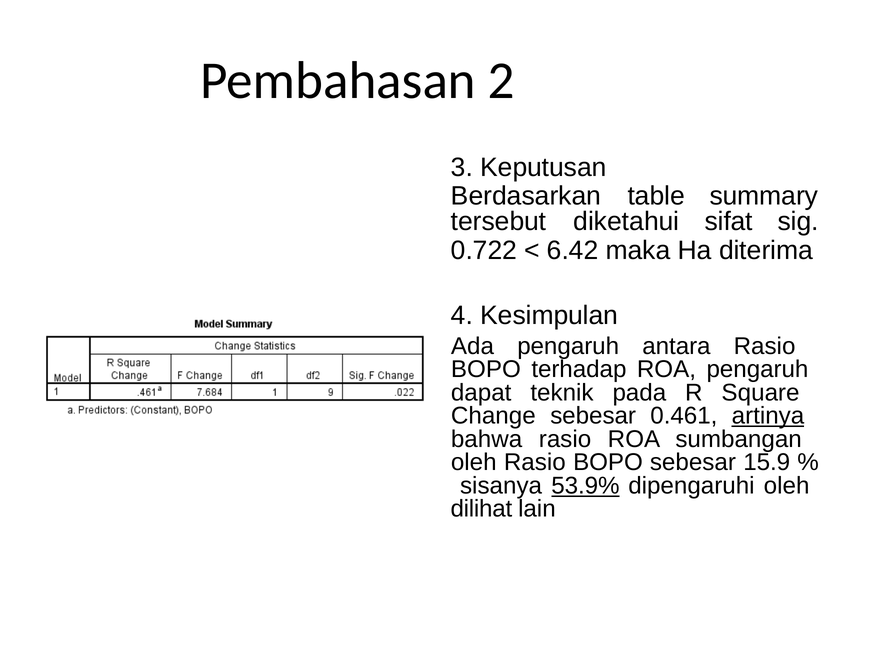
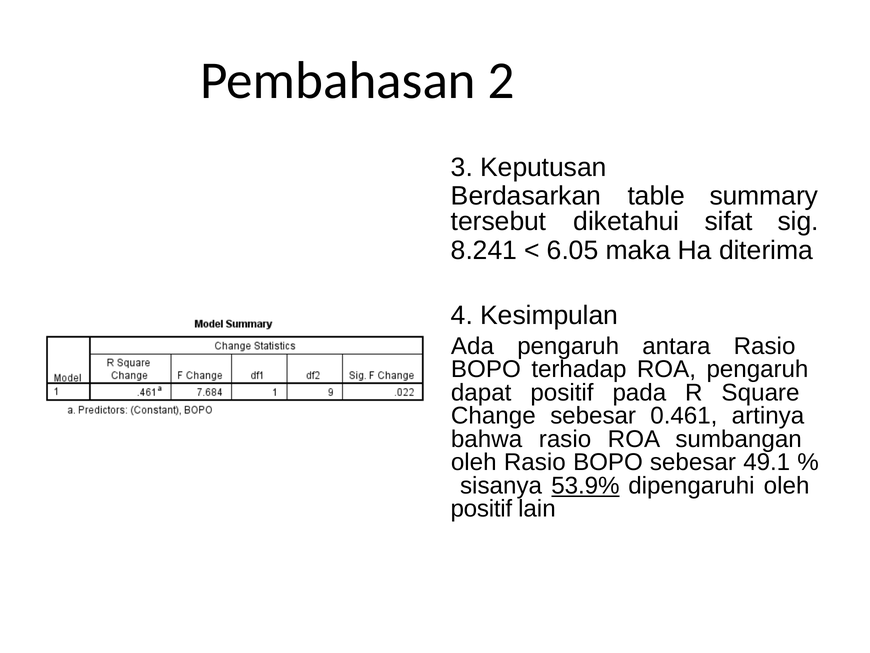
0.722: 0.722 -> 8.241
6.42: 6.42 -> 6.05
dapat teknik: teknik -> positif
artinya underline: present -> none
15.9: 15.9 -> 49.1
dilihat at (481, 509): dilihat -> positif
